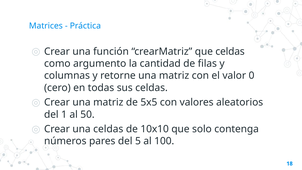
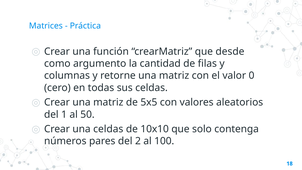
que celdas: celdas -> desde
5: 5 -> 2
